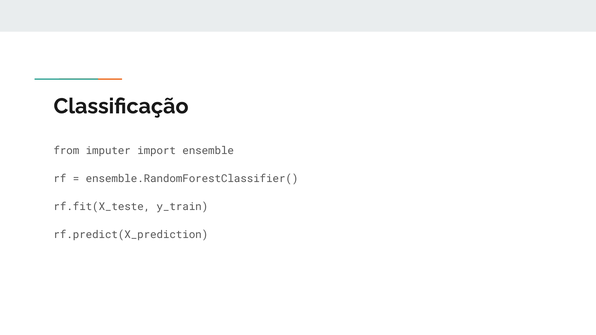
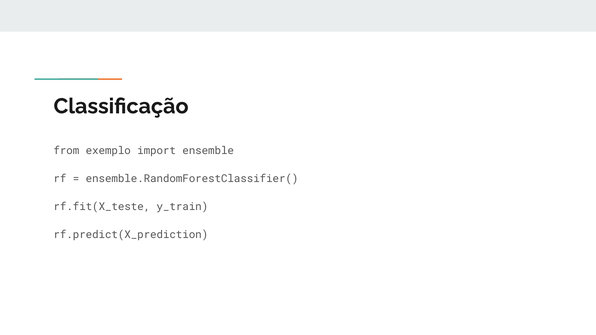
imputer: imputer -> exemplo
